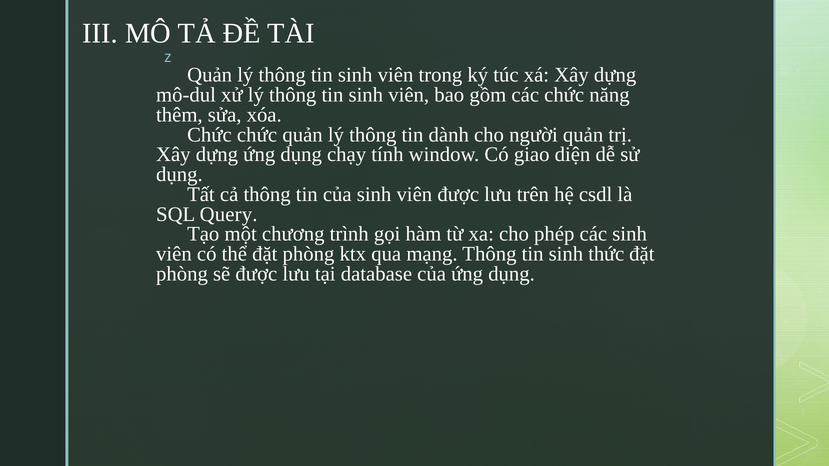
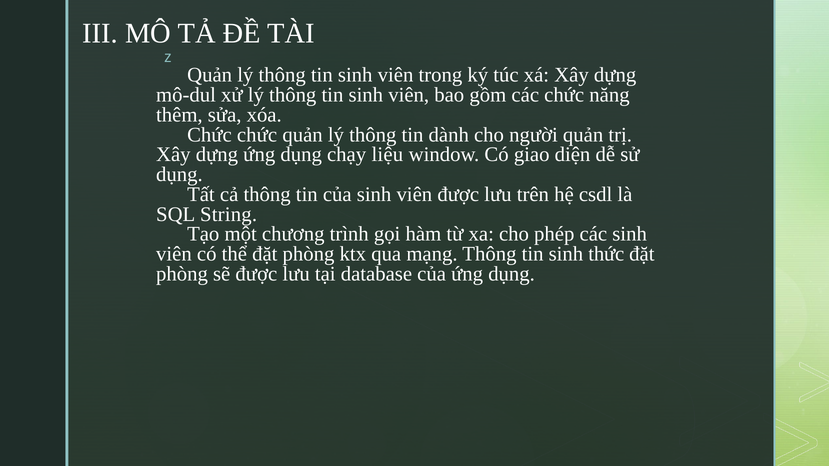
tính: tính -> liệu
Query: Query -> String
